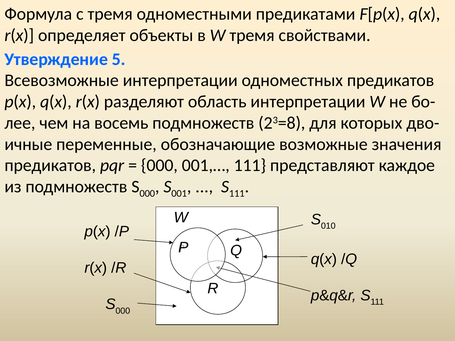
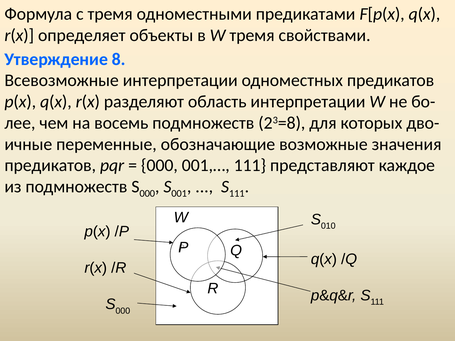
5: 5 -> 8
